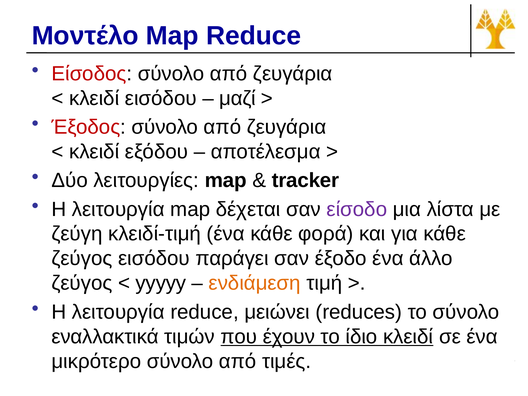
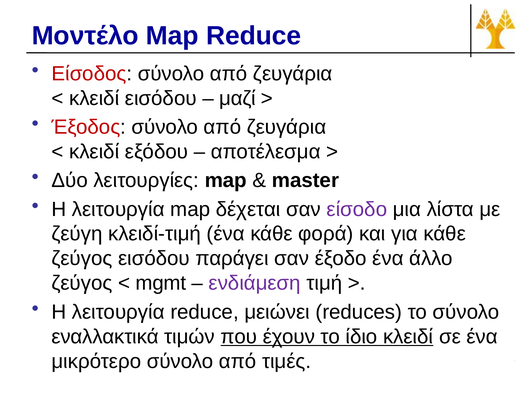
tracker: tracker -> master
yyyyy: yyyyy -> mgmt
ενδιάμεση colour: orange -> purple
